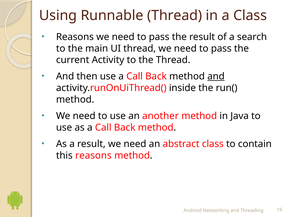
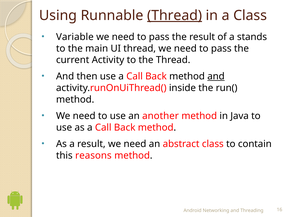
Thread at (175, 15) underline: none -> present
Reasons at (75, 37): Reasons -> Variable
search: search -> stands
